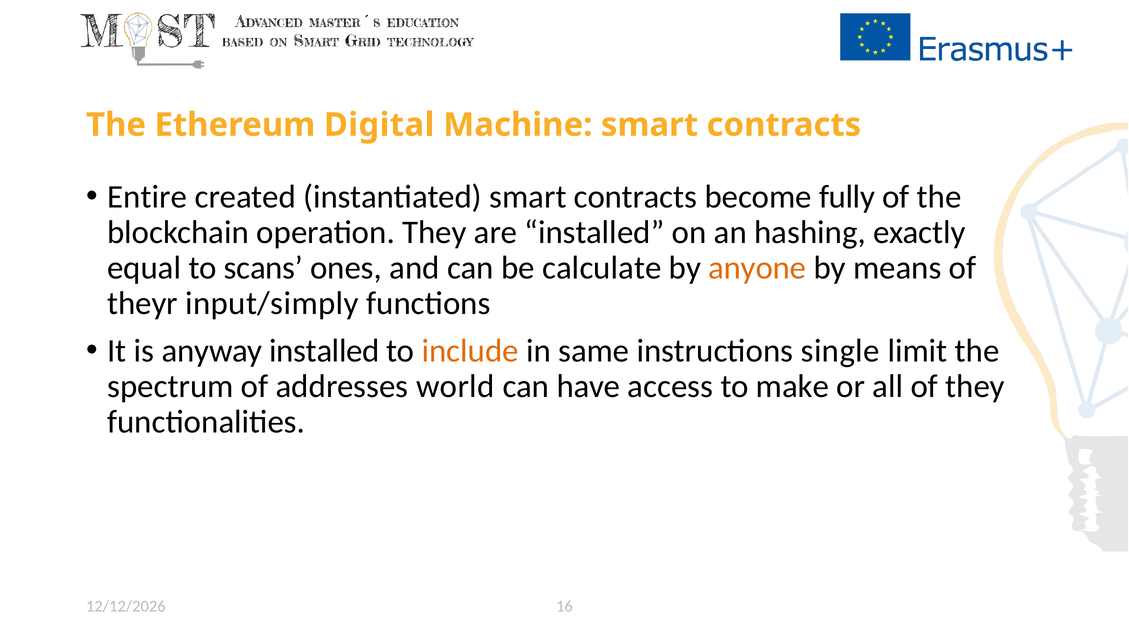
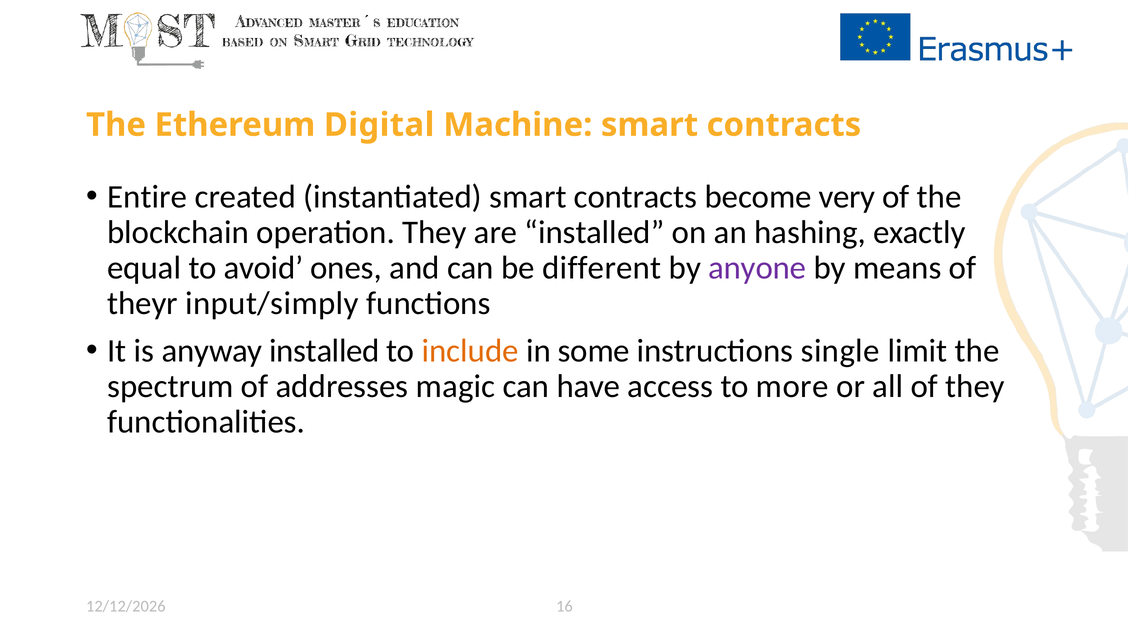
fully: fully -> very
scans: scans -> avoid
calculate: calculate -> different
anyone colour: orange -> purple
same: same -> some
world: world -> magic
make: make -> more
